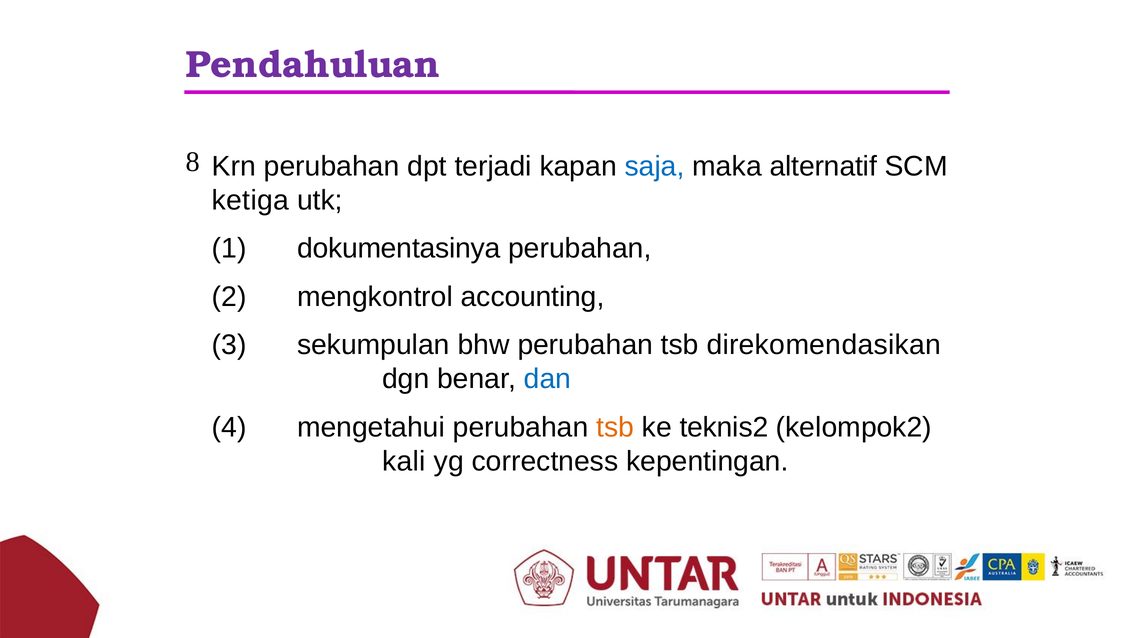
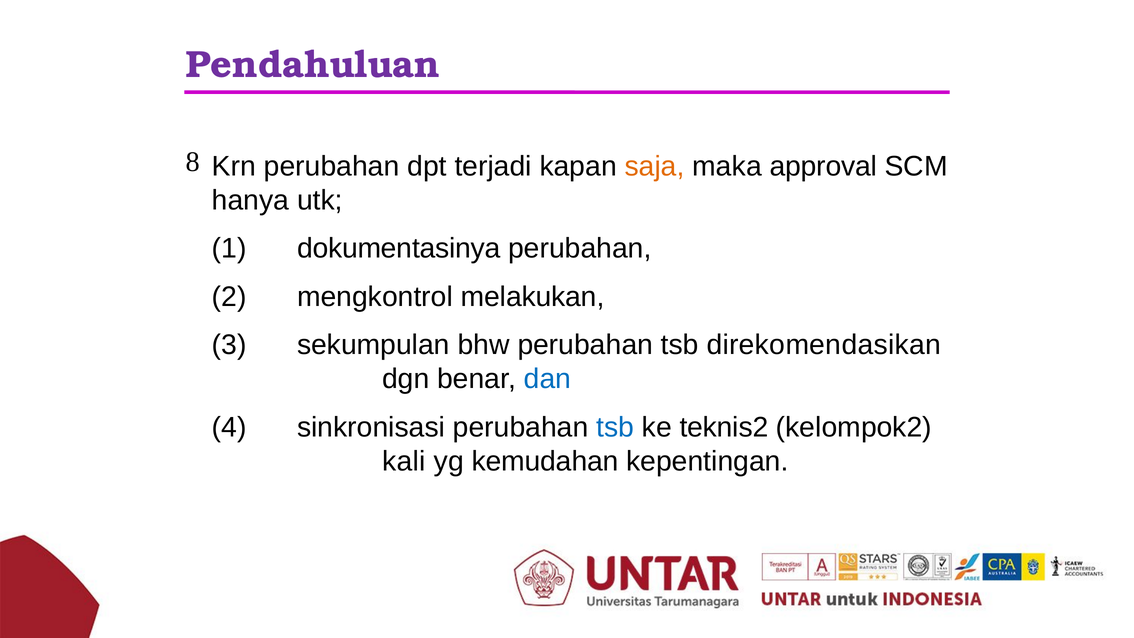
saja colour: blue -> orange
alternatif: alternatif -> approval
ketiga: ketiga -> hanya
accounting: accounting -> melakukan
mengetahui: mengetahui -> sinkronisasi
tsb at (615, 427) colour: orange -> blue
correctness: correctness -> kemudahan
